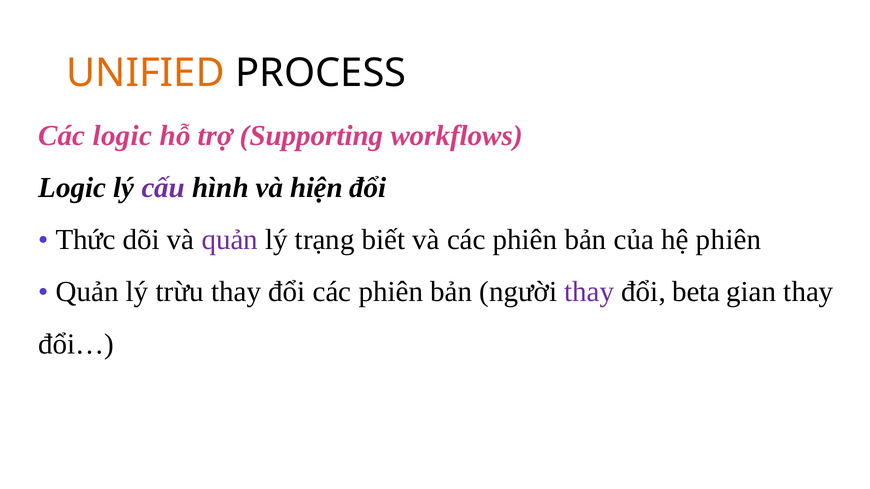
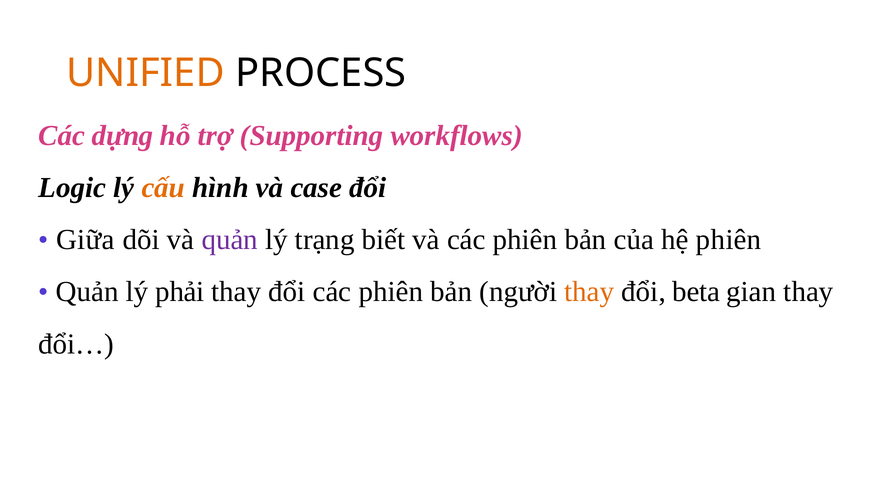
Các logic: logic -> dựng
cấu colour: purple -> orange
hiện: hiện -> case
Thức: Thức -> Giữa
trừu: trừu -> phải
thay at (589, 292) colour: purple -> orange
